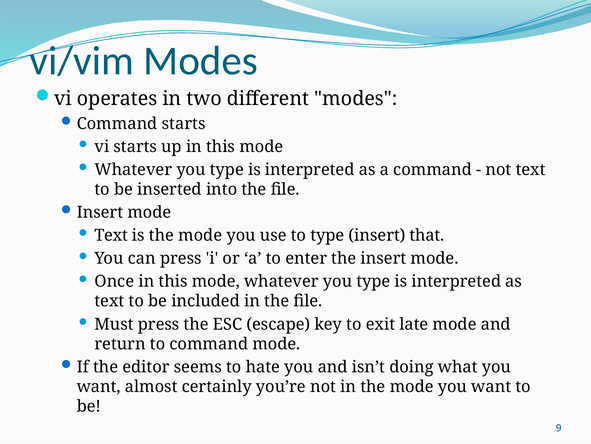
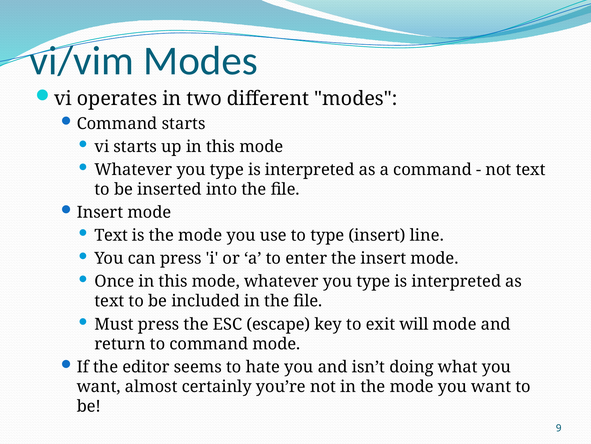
that: that -> line
late: late -> will
